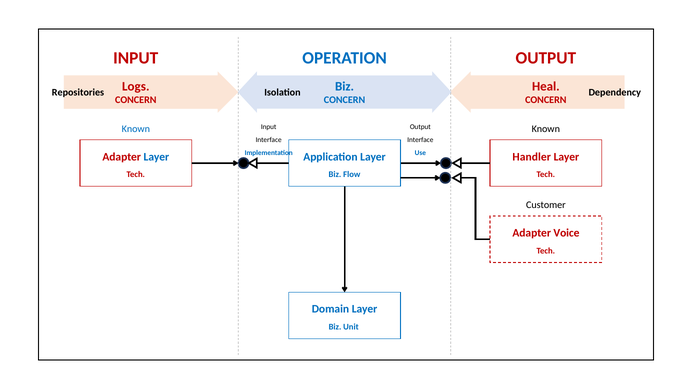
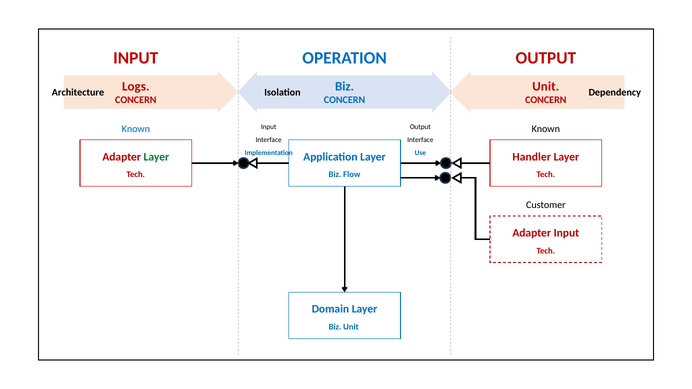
Heal at (546, 86): Heal -> Unit
Repositories: Repositories -> Architecture
Layer at (156, 157) colour: blue -> green
Adapter Voice: Voice -> Input
